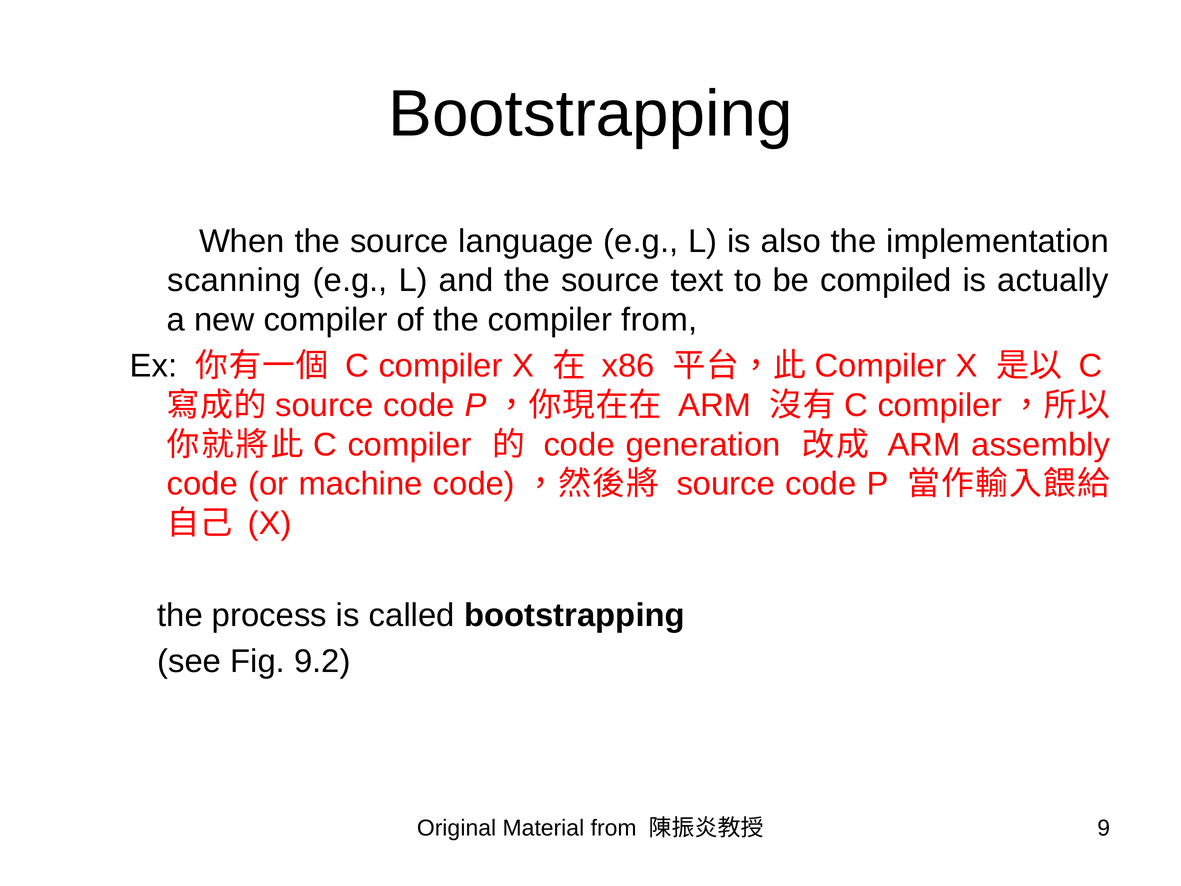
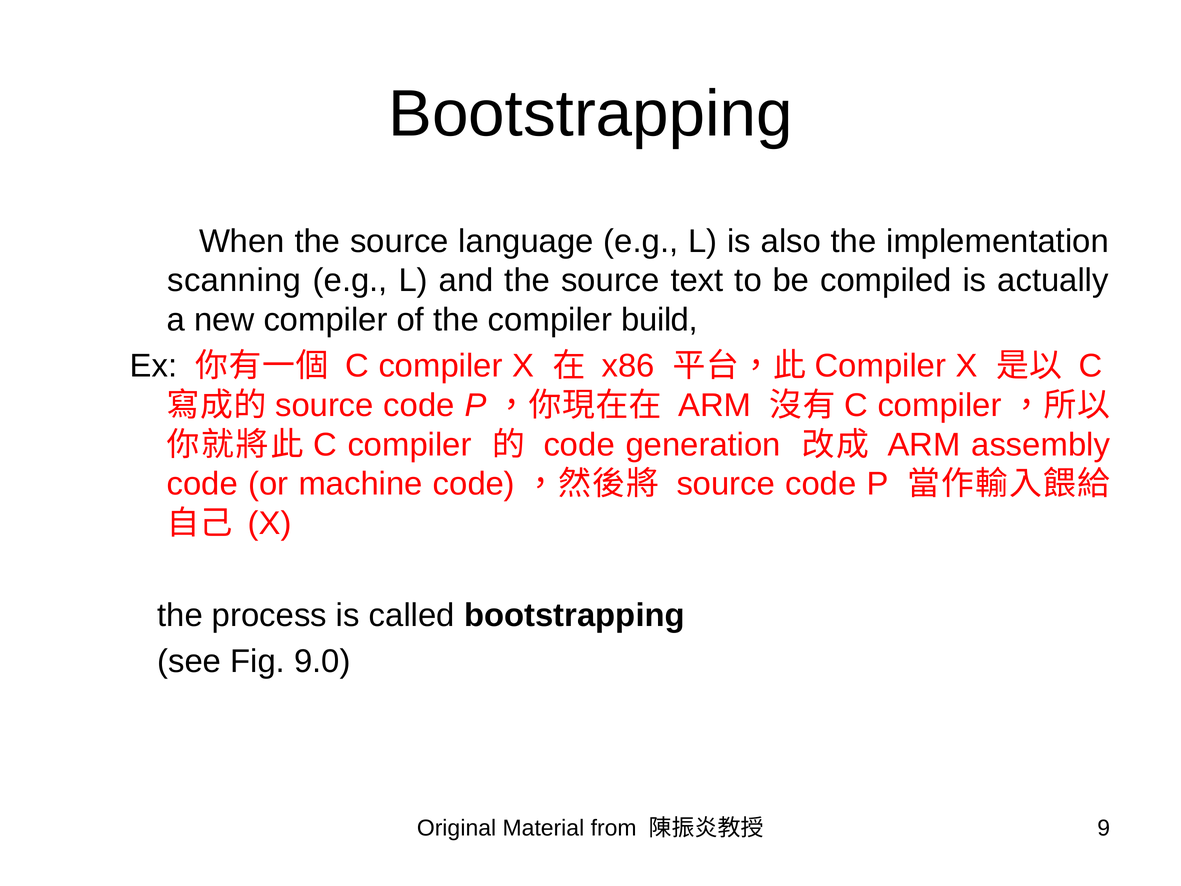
compiler from: from -> build
9.2: 9.2 -> 9.0
